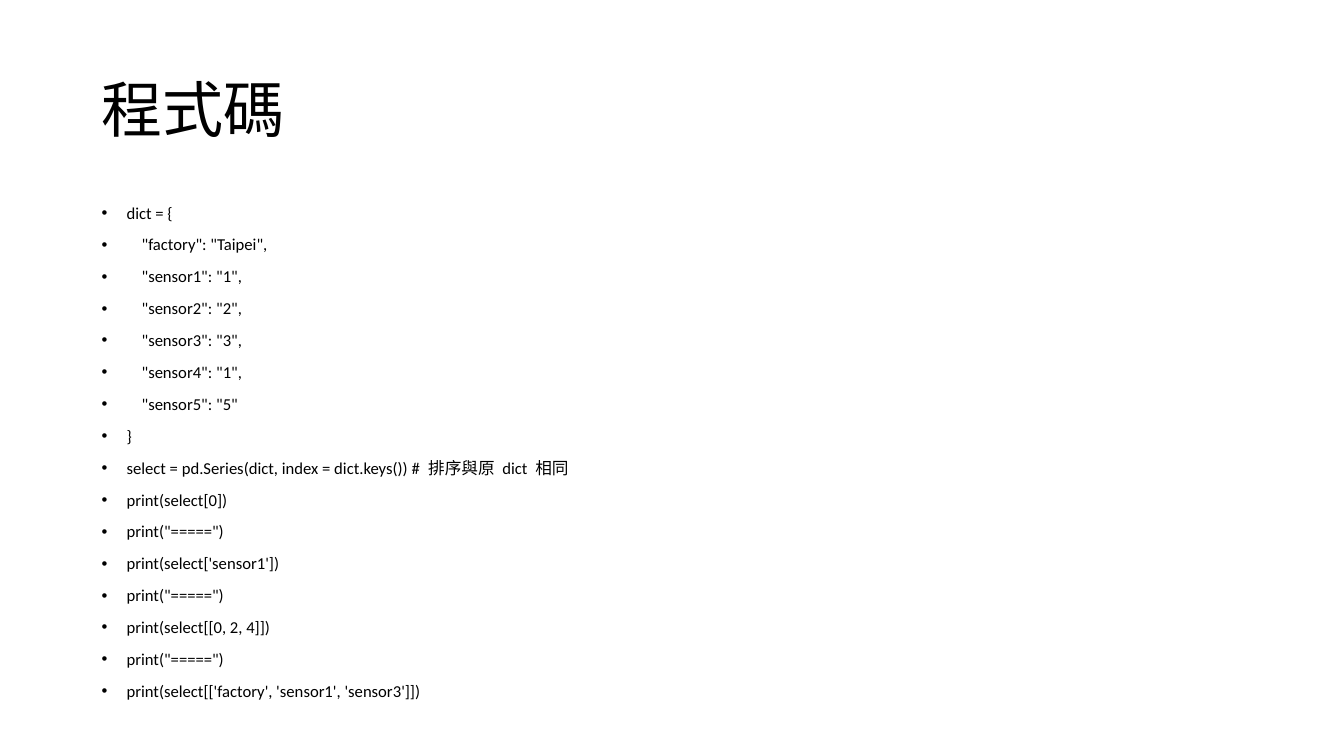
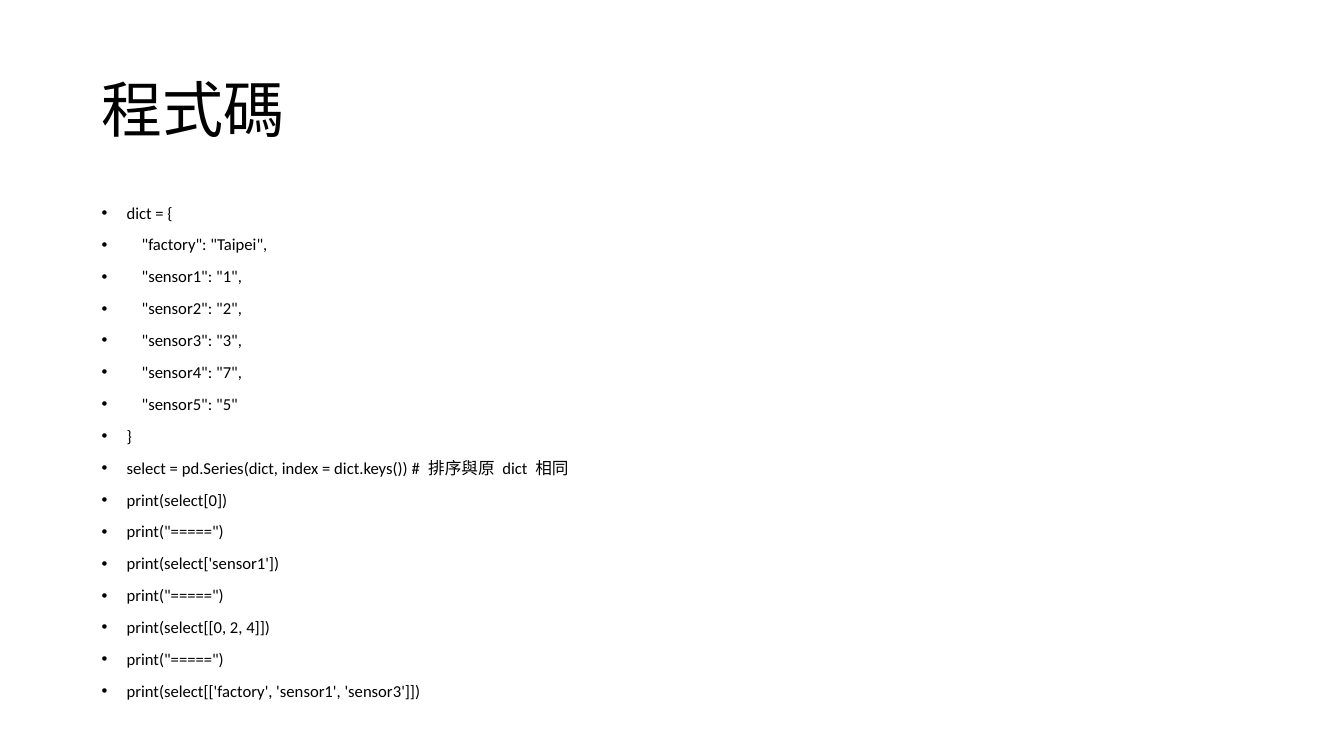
sensor4 1: 1 -> 7
